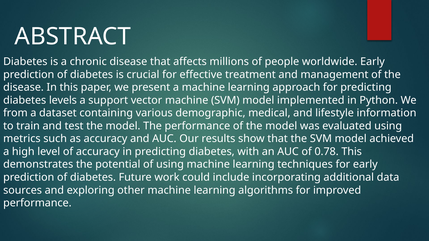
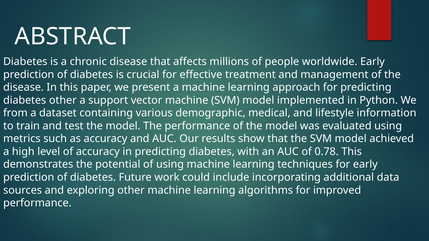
diabetes levels: levels -> other
